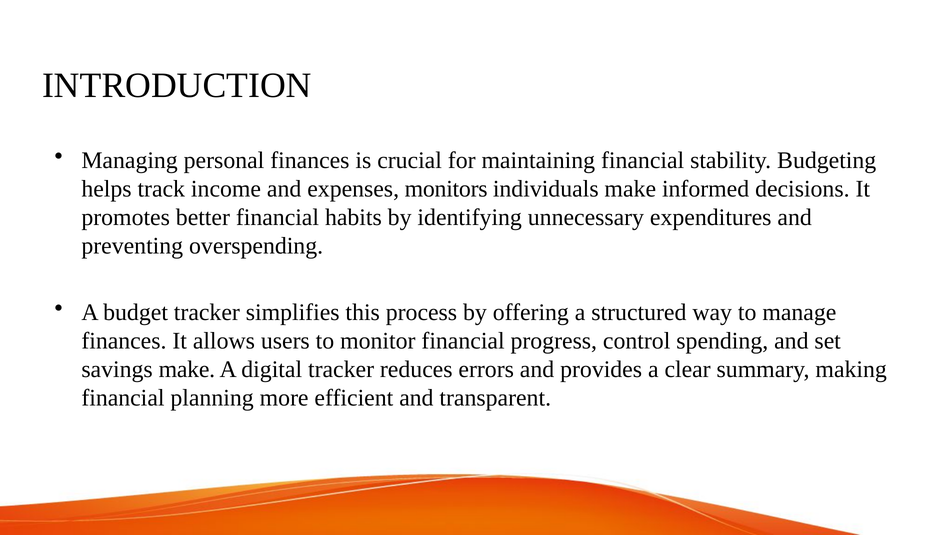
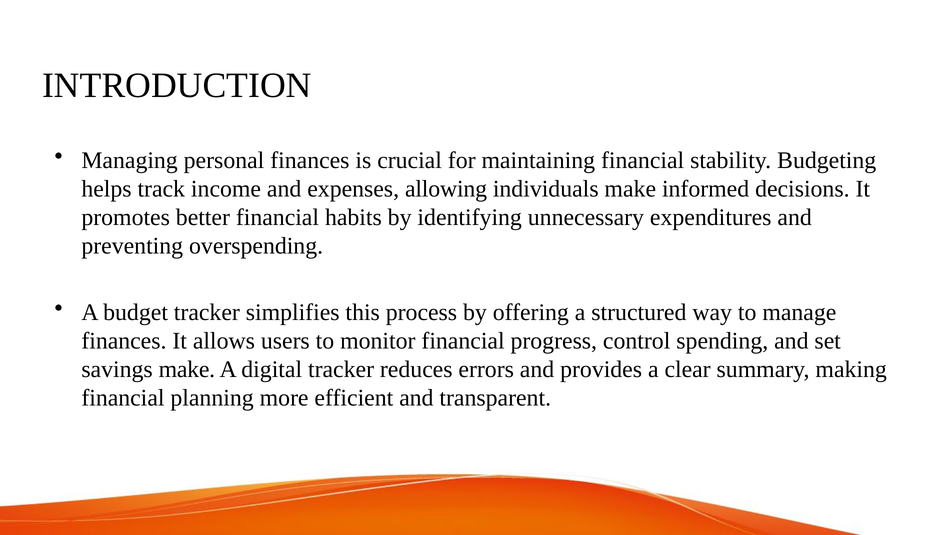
monitors: monitors -> allowing
